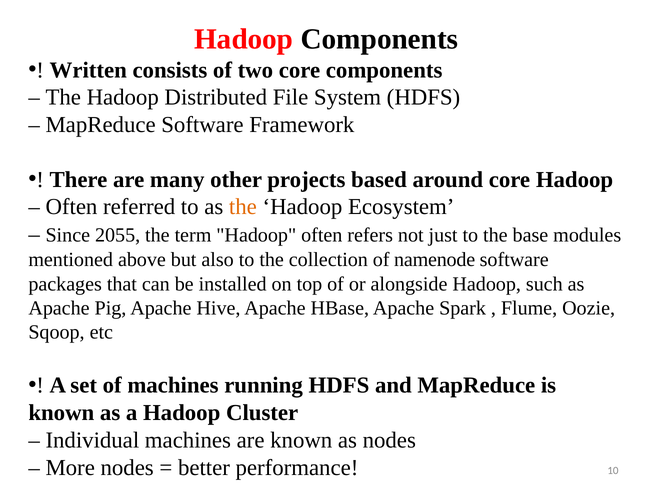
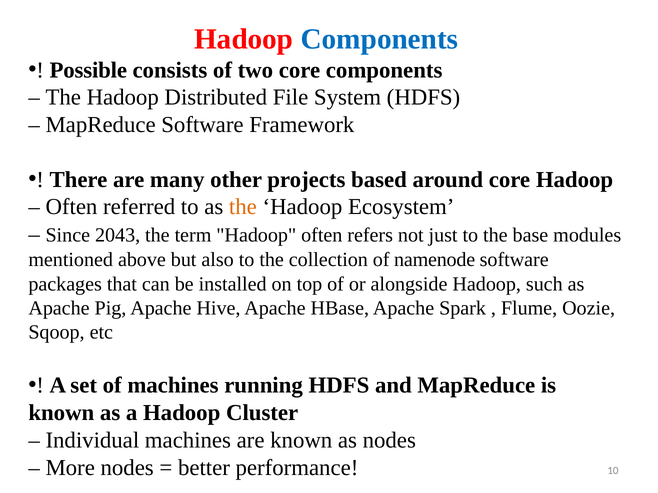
Components at (379, 39) colour: black -> blue
Written: Written -> Possible
2055: 2055 -> 2043
